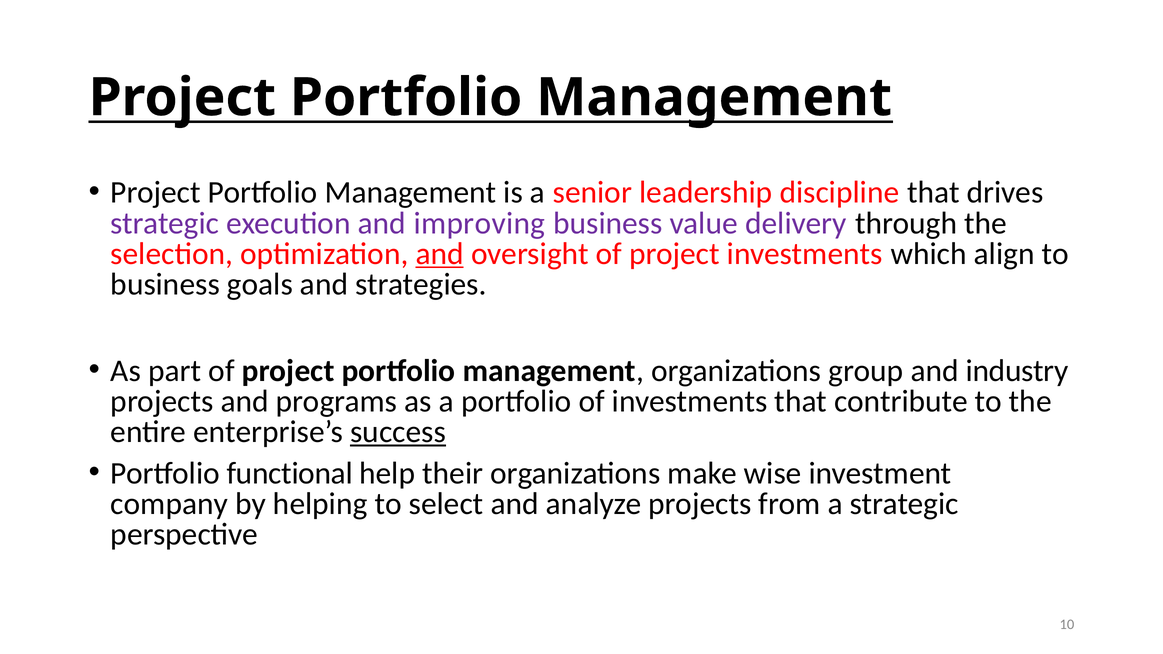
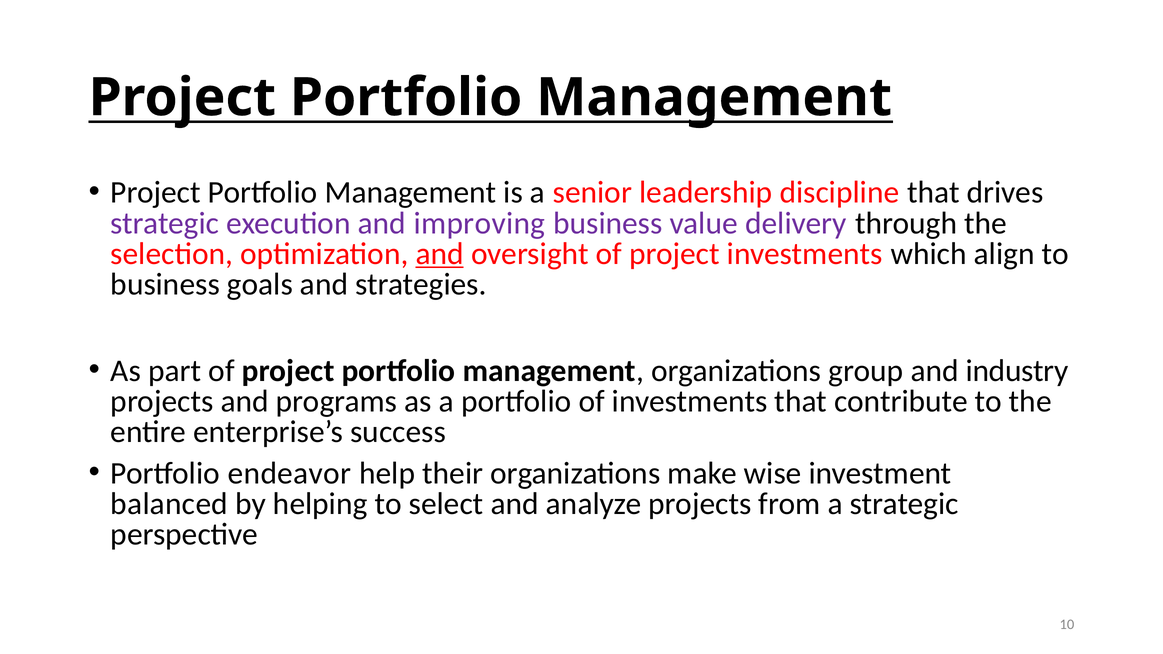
success underline: present -> none
functional: functional -> endeavor
company: company -> balanced
